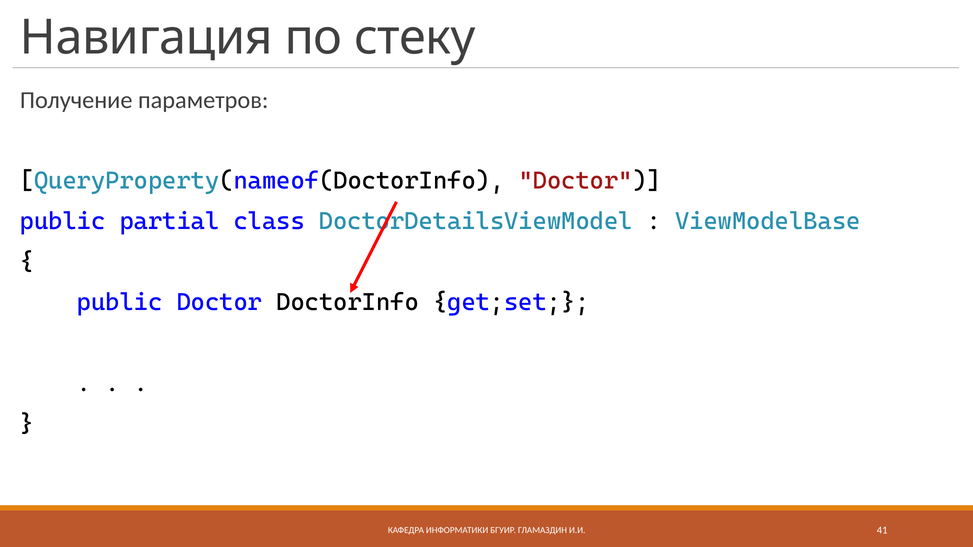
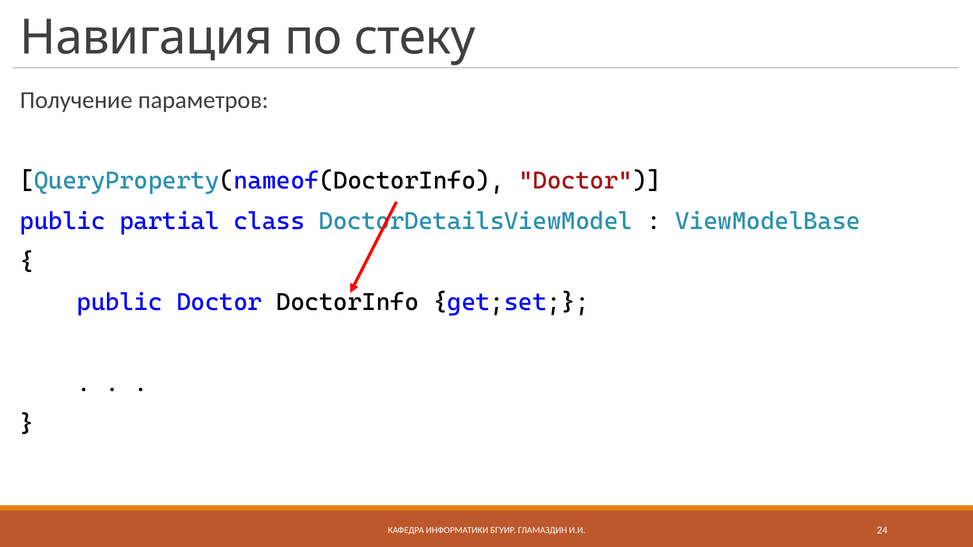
41: 41 -> 24
